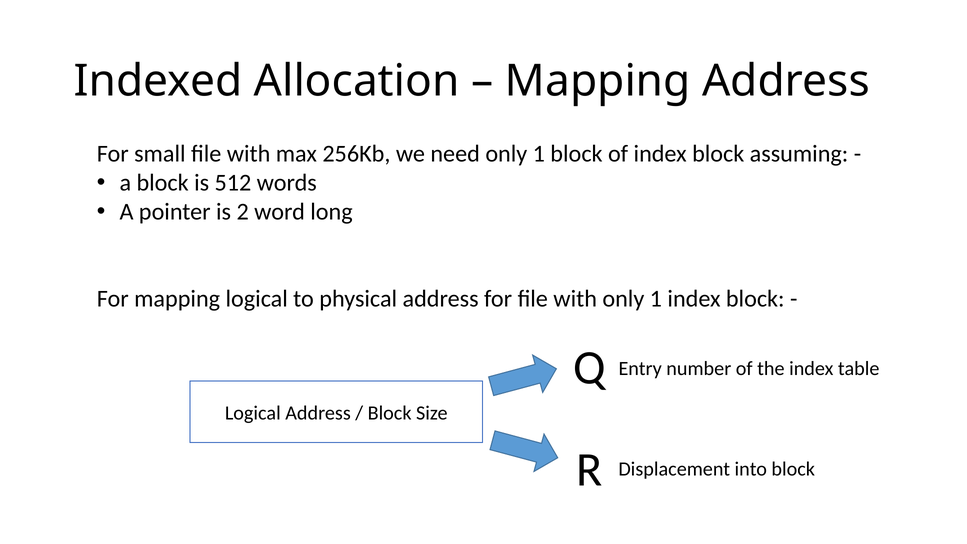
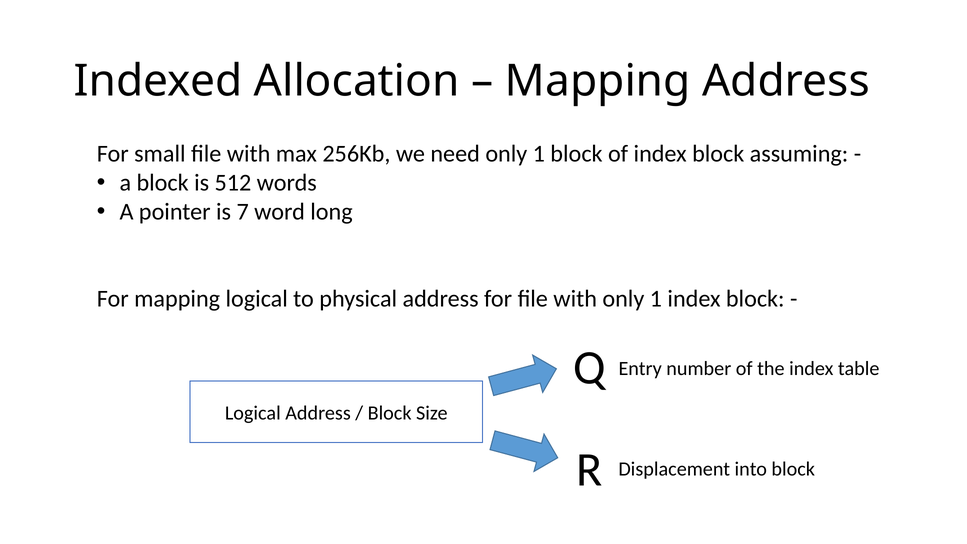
2: 2 -> 7
